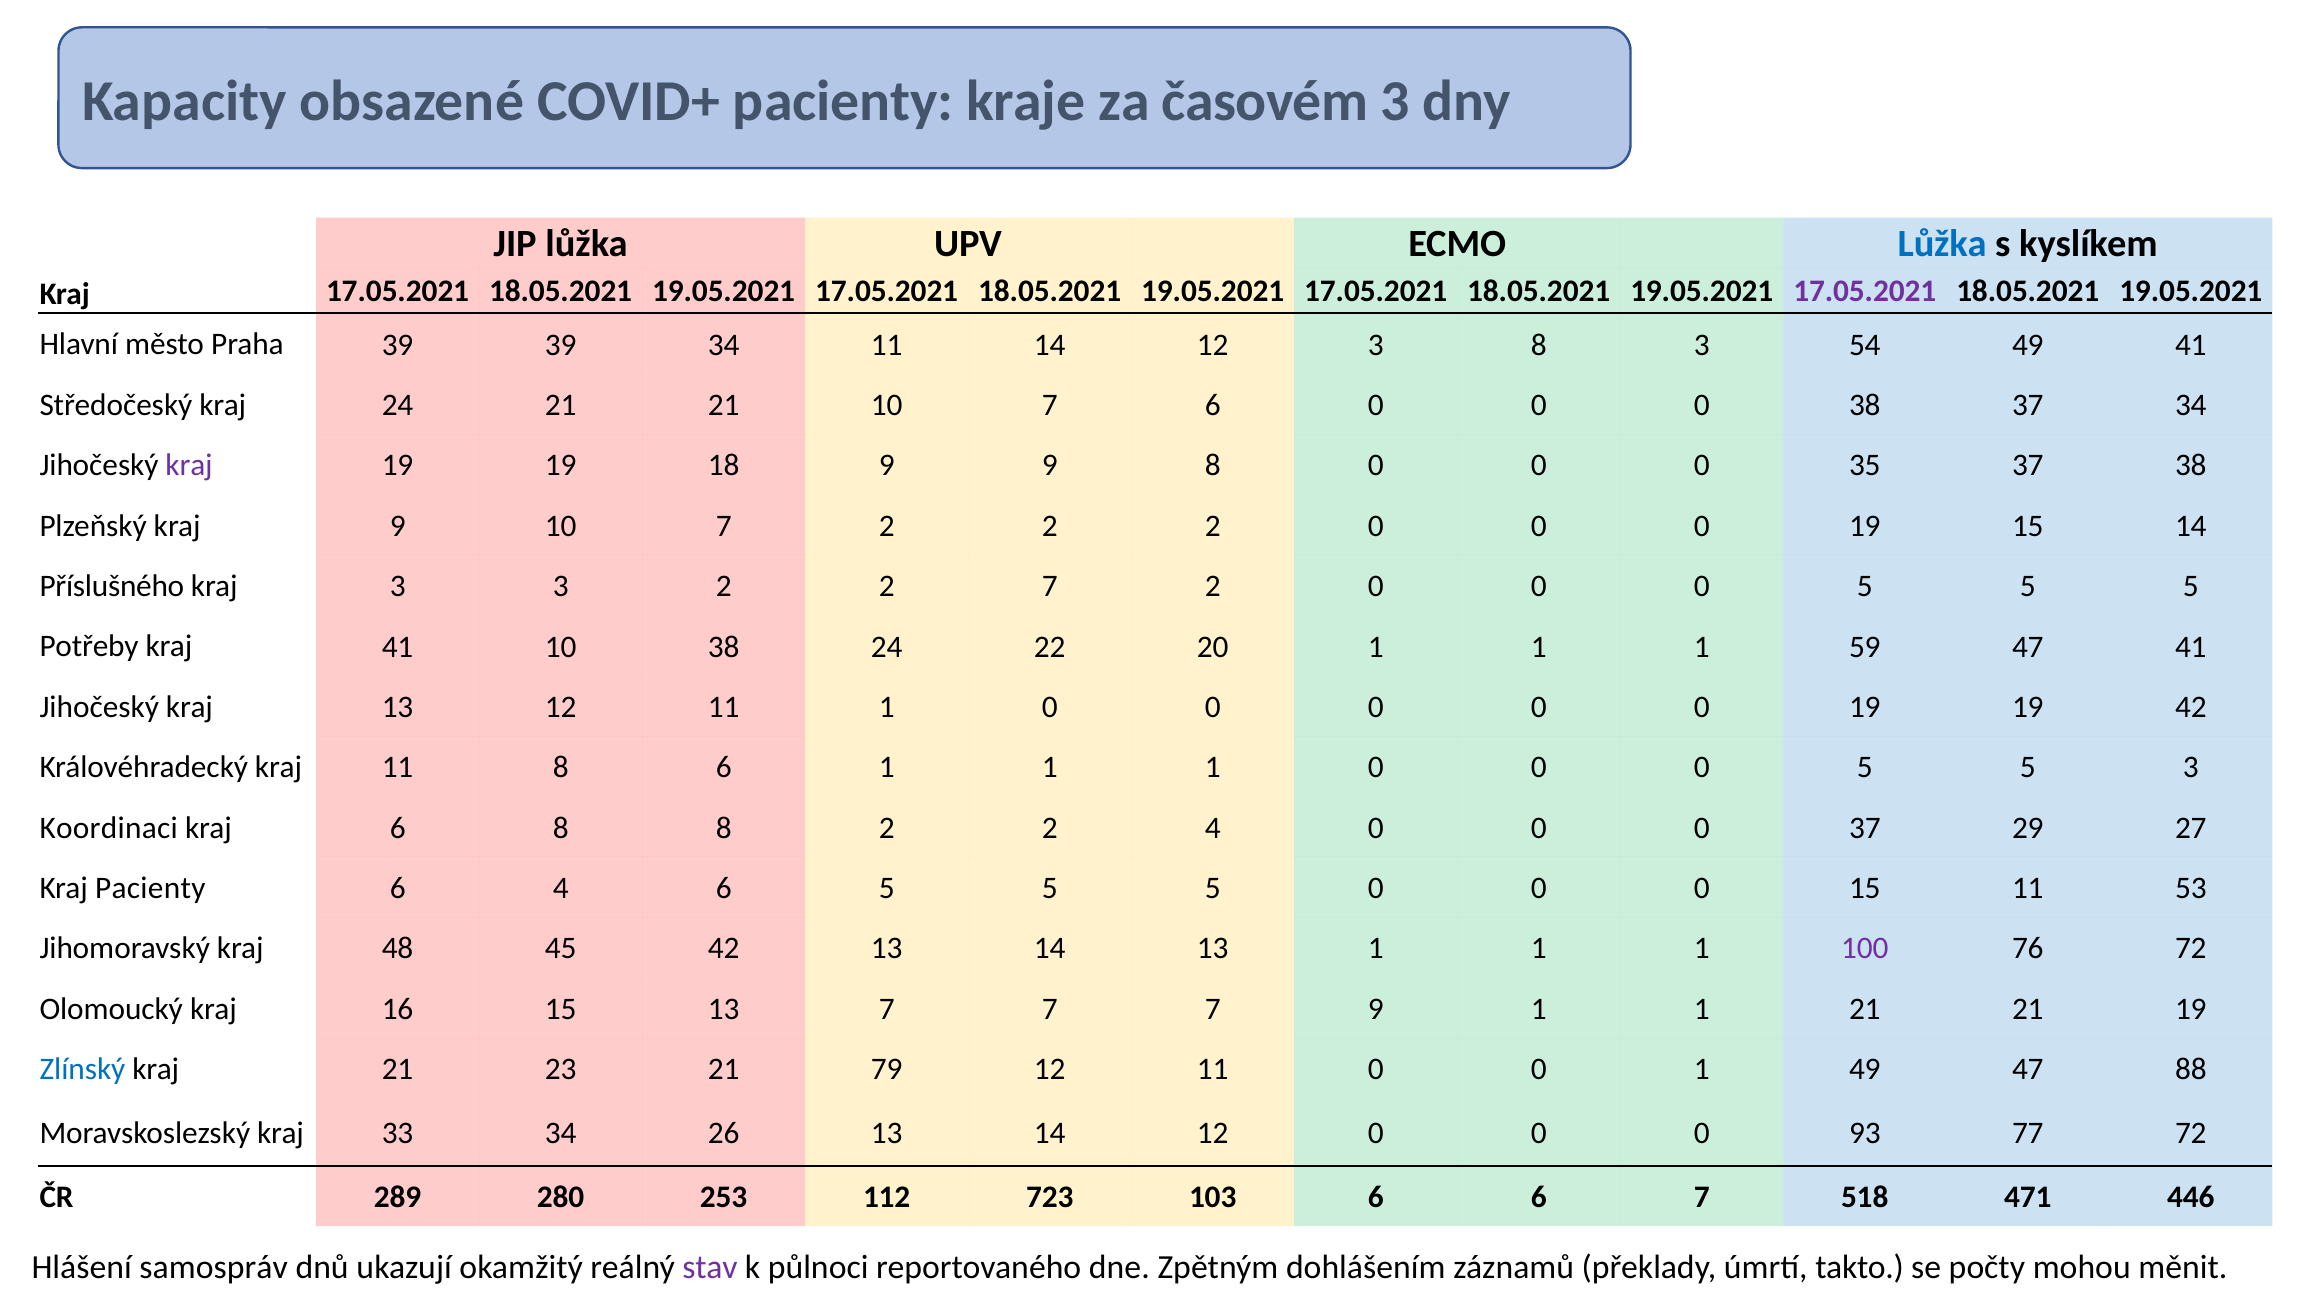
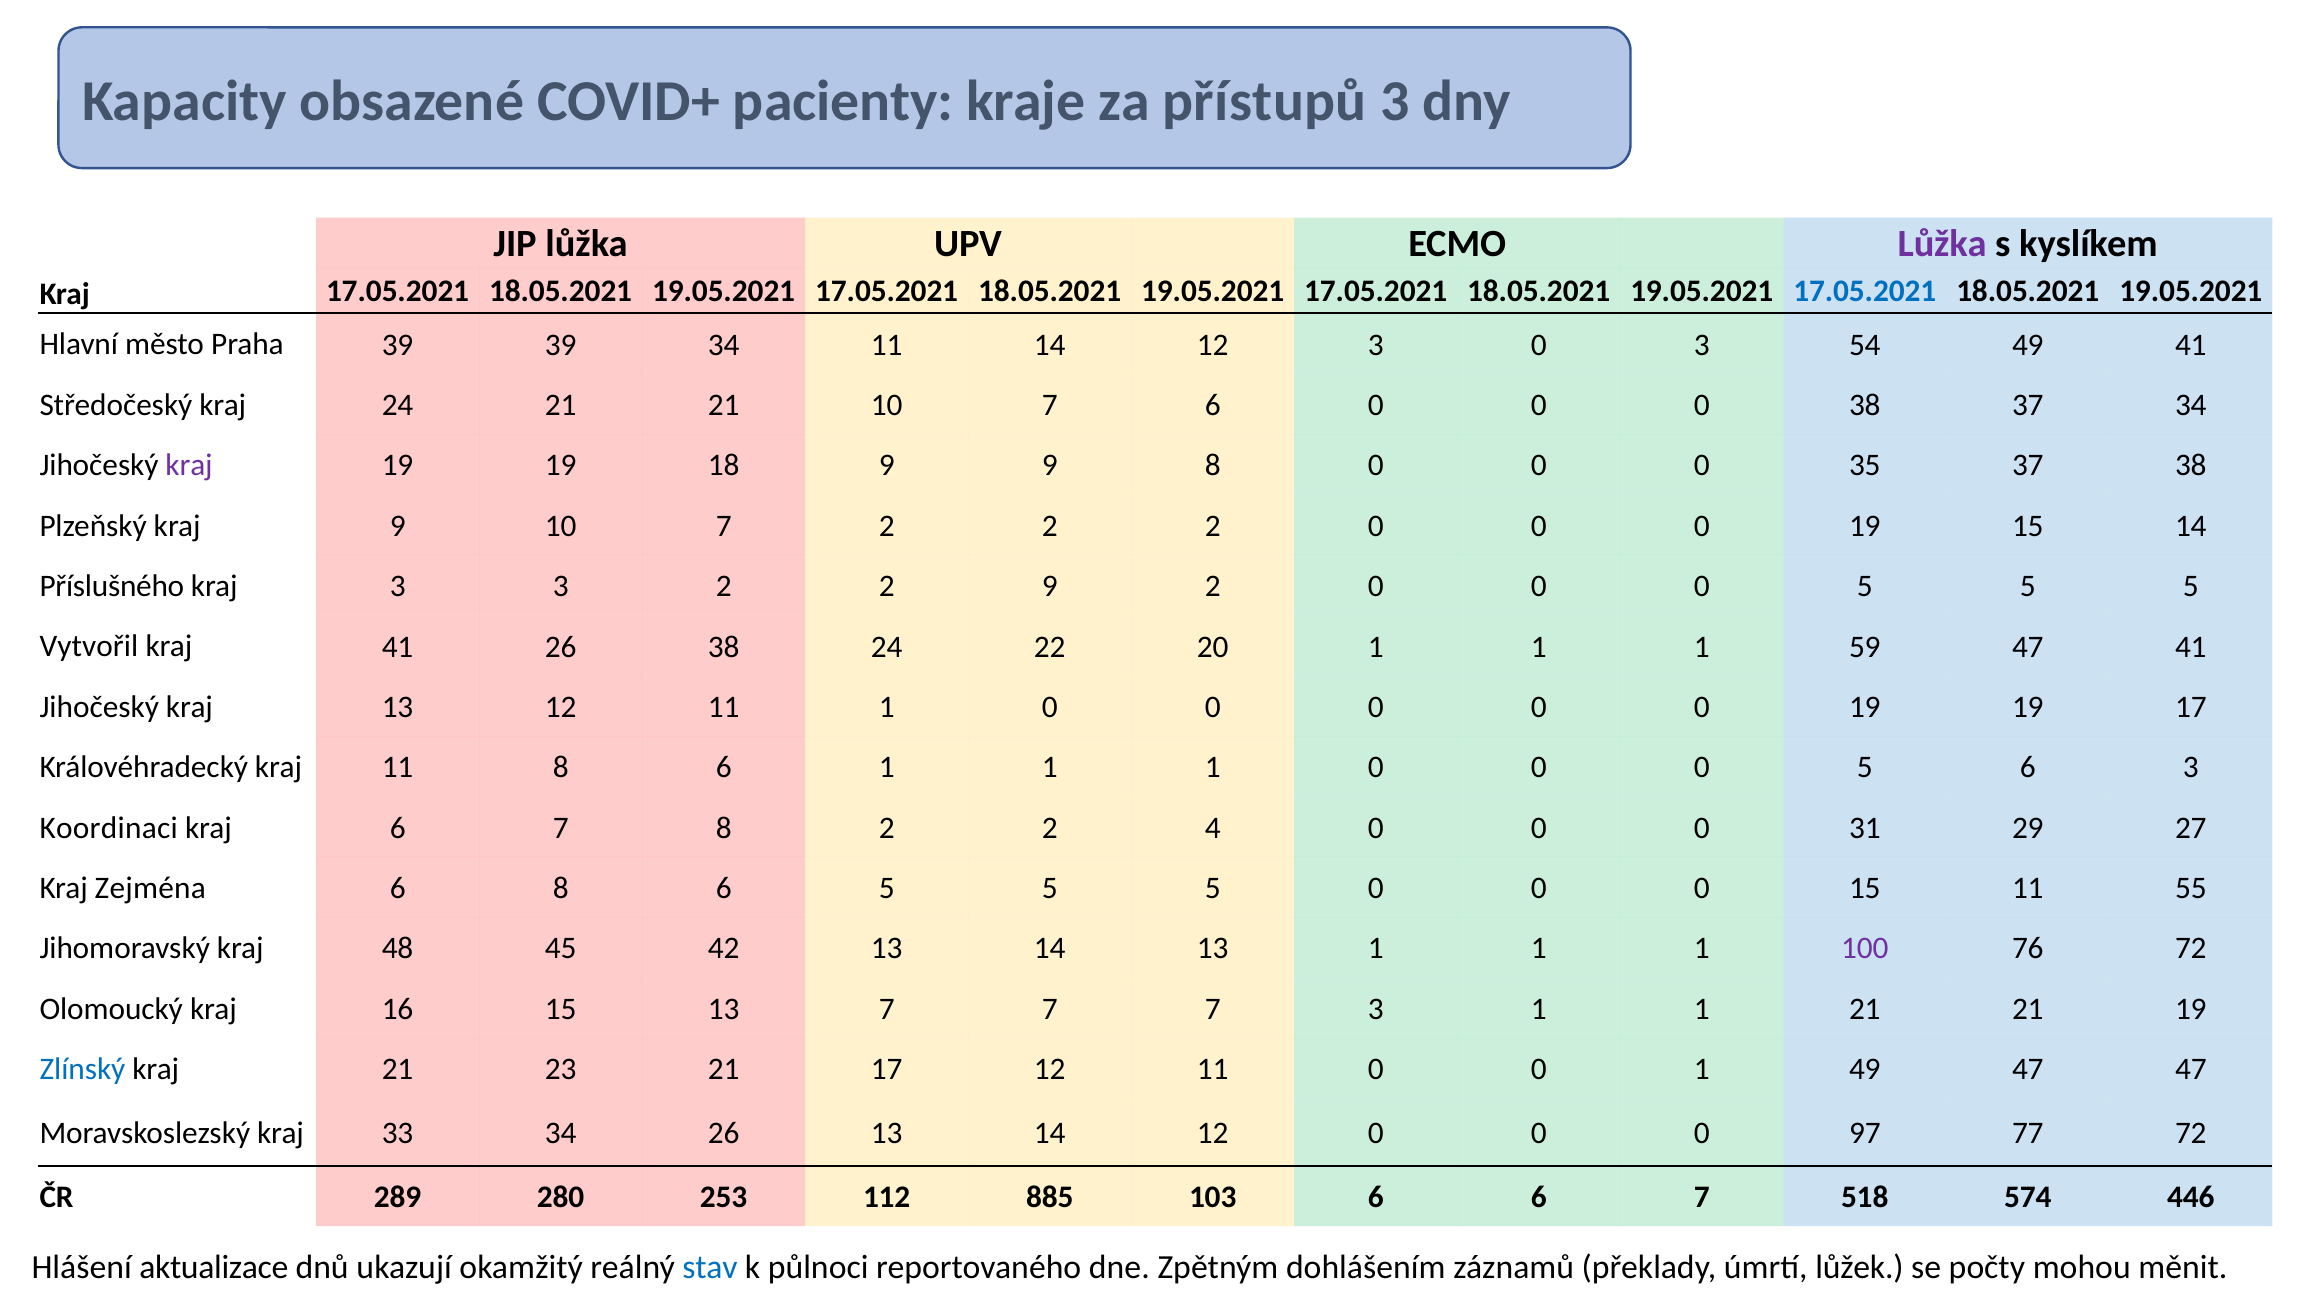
časovém: časovém -> přístupů
Lůžka at (1942, 244) colour: blue -> purple
17.05.2021 at (1865, 291) colour: purple -> blue
3 8: 8 -> 0
2 7: 7 -> 9
Potřeby: Potřeby -> Vytvořil
41 10: 10 -> 26
19 42: 42 -> 17
5 at (2028, 767): 5 -> 6
kraj 6 8: 8 -> 7
0 37: 37 -> 31
Kraj Pacienty: Pacienty -> Zejména
6 4: 4 -> 8
53: 53 -> 55
7 9: 9 -> 3
21 79: 79 -> 17
47 88: 88 -> 47
93: 93 -> 97
723: 723 -> 885
471: 471 -> 574
samospráv: samospráv -> aktualizace
stav colour: purple -> blue
takto: takto -> lůžek
